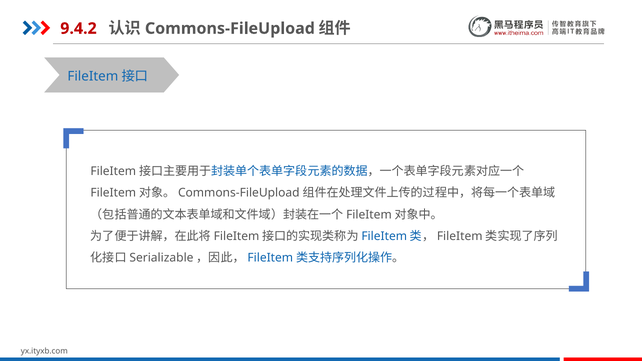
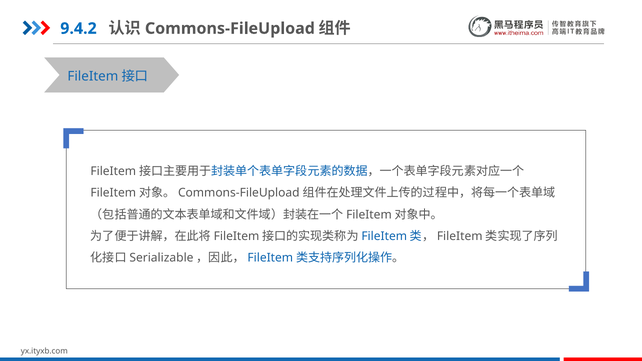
9.4.2 colour: red -> blue
